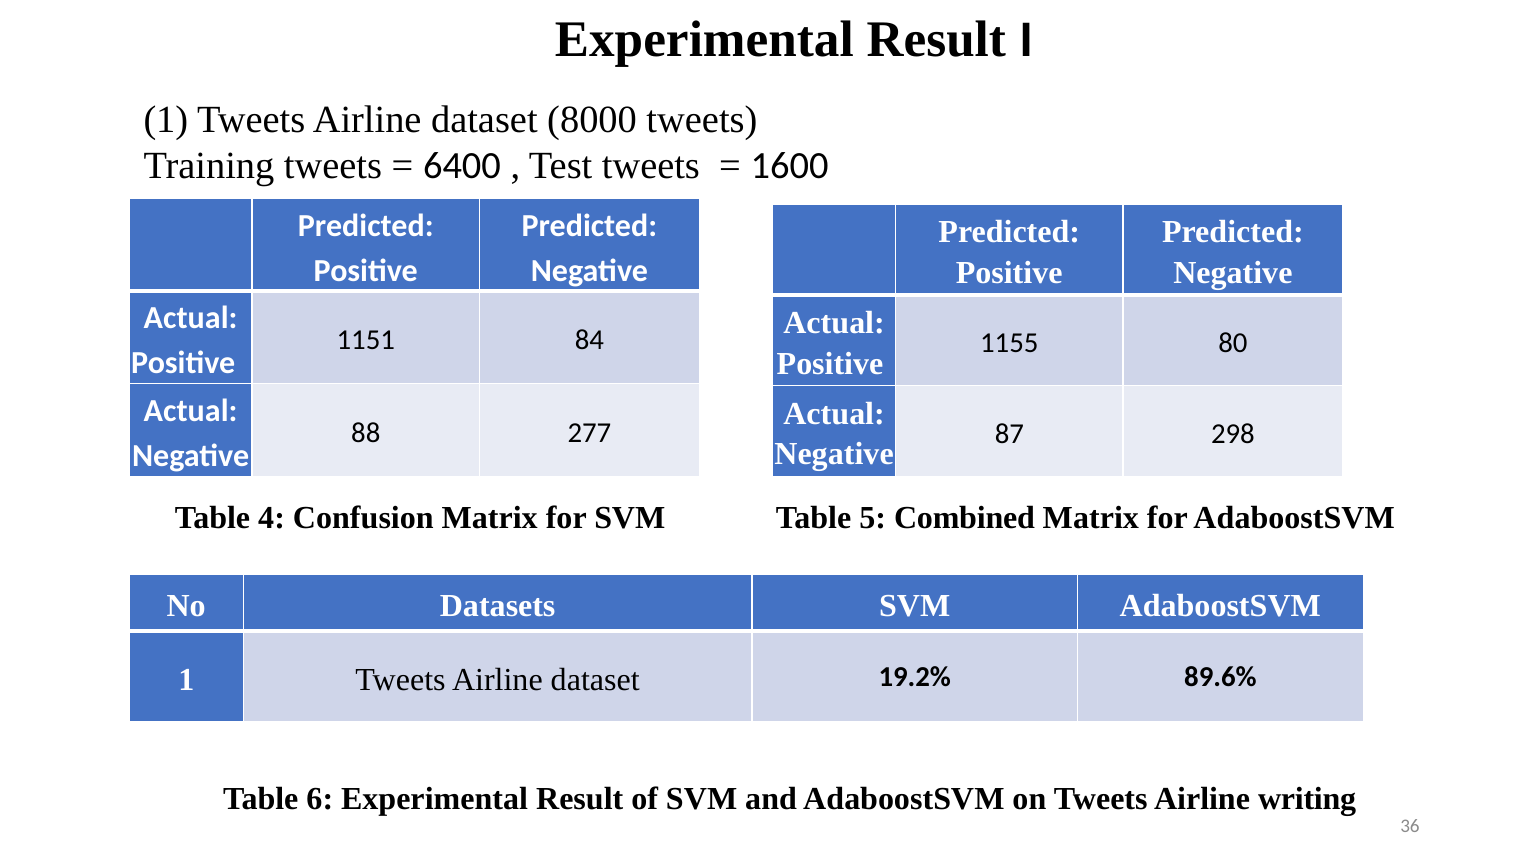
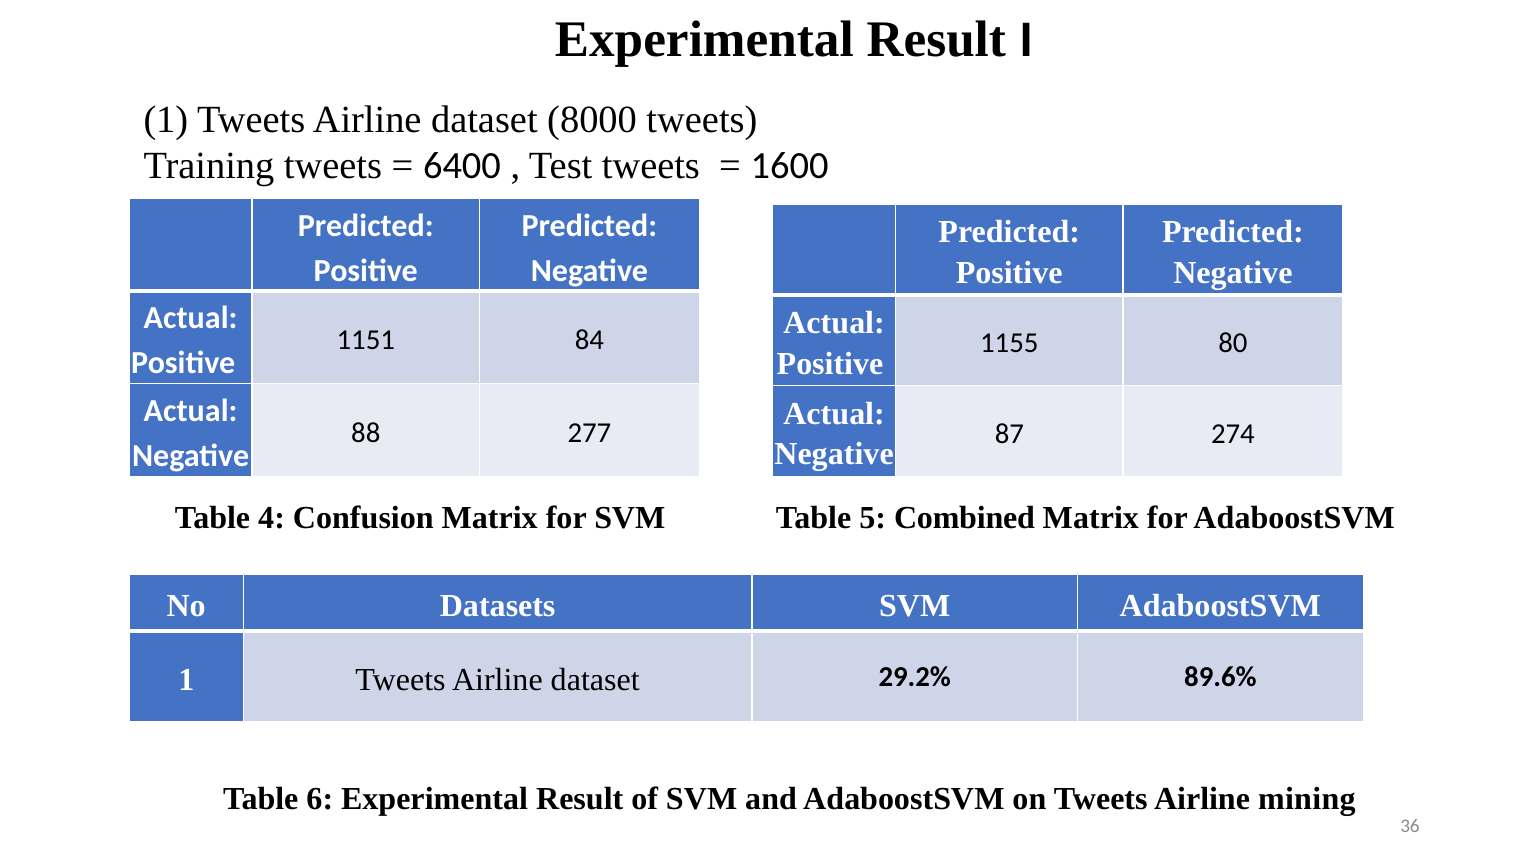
298: 298 -> 274
19.2%: 19.2% -> 29.2%
writing: writing -> mining
